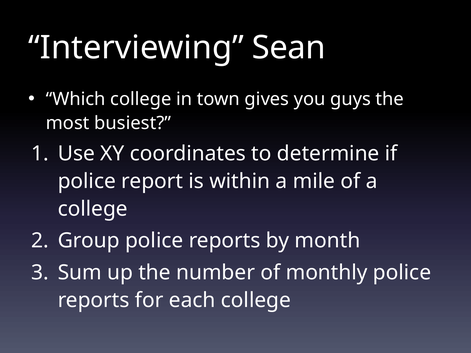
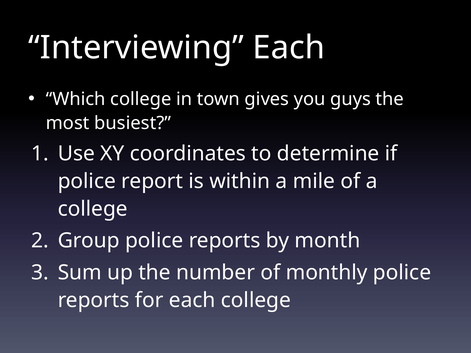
Interviewing Sean: Sean -> Each
